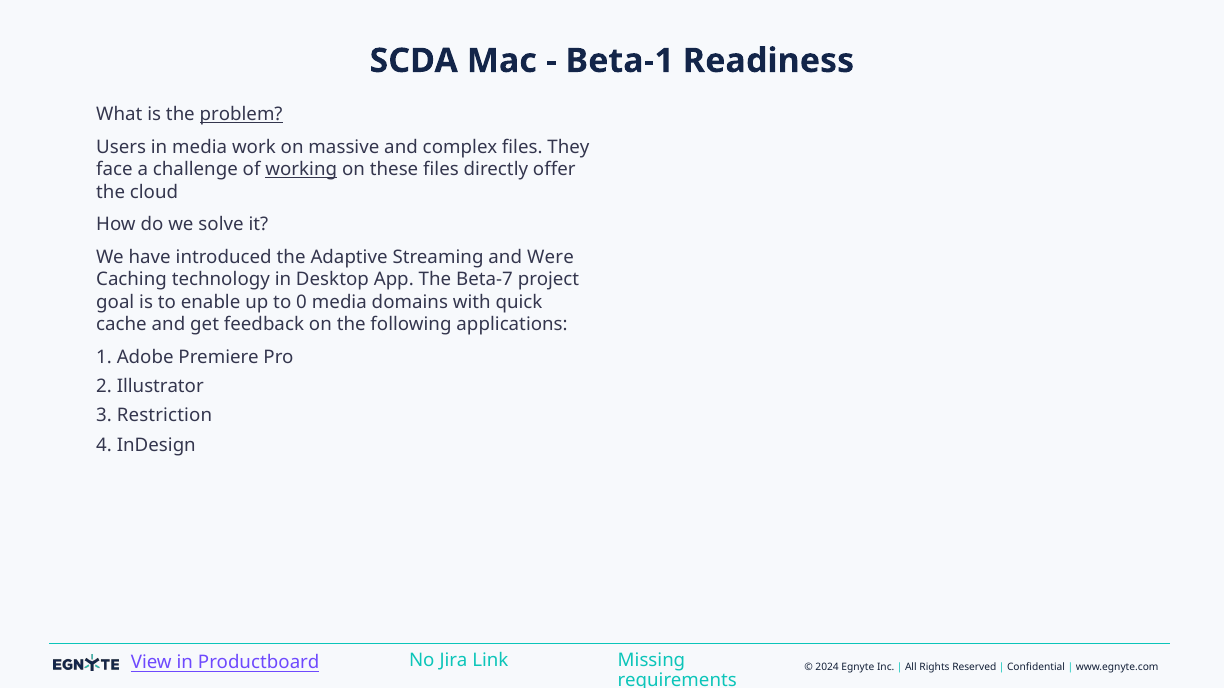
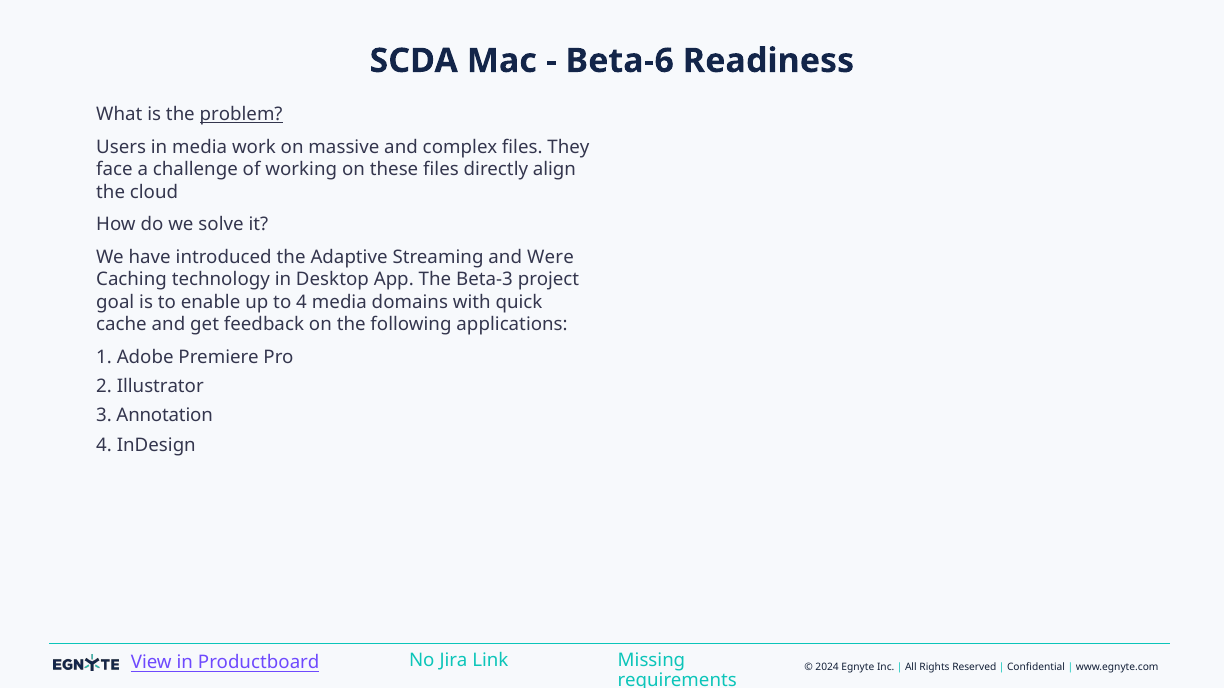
Beta-1: Beta-1 -> Beta-6
working underline: present -> none
offer: offer -> align
Beta-7: Beta-7 -> Beta-3
to 0: 0 -> 4
Restriction: Restriction -> Annotation
